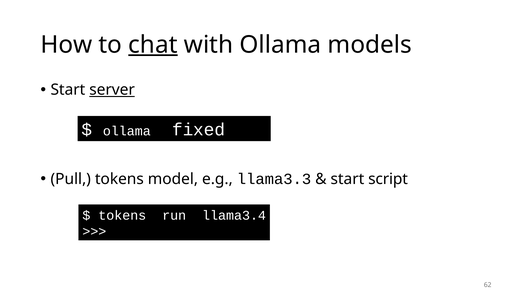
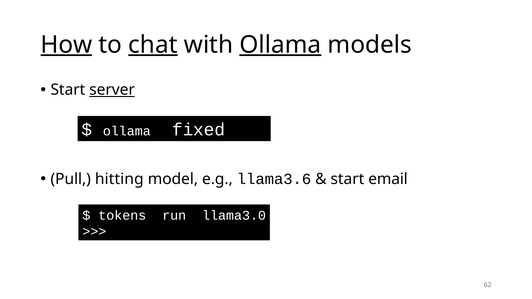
How underline: none -> present
Ollama at (280, 45) underline: none -> present
Pull tokens: tokens -> hitting
llama3.3: llama3.3 -> llama3.6
script: script -> email
llama3.4: llama3.4 -> llama3.0
